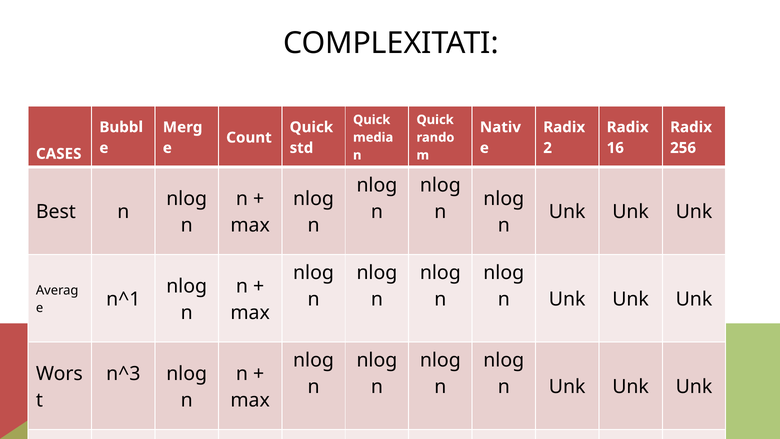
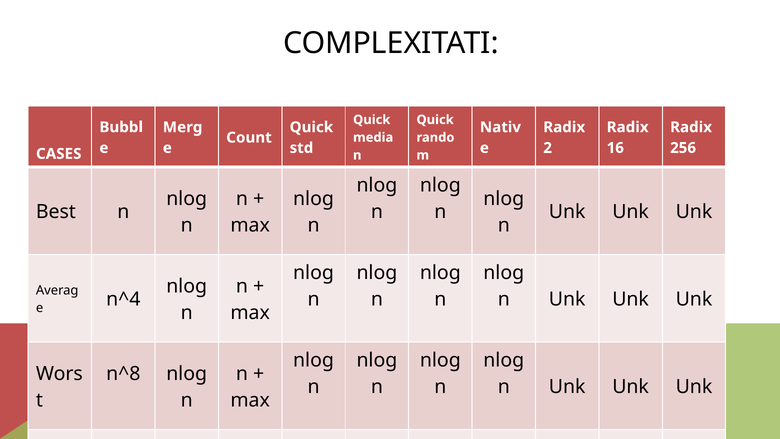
n^1: n^1 -> n^4
n^3: n^3 -> n^8
